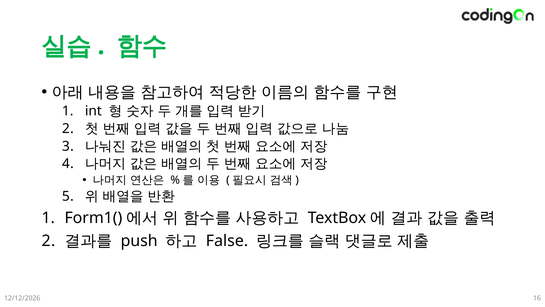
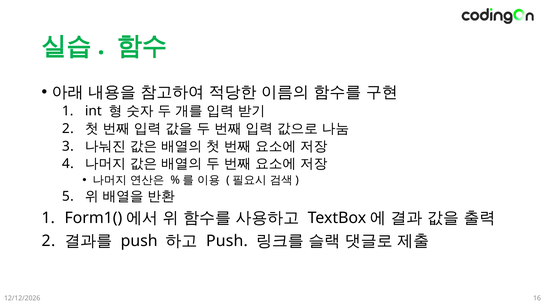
False at (227, 241): False -> Push
